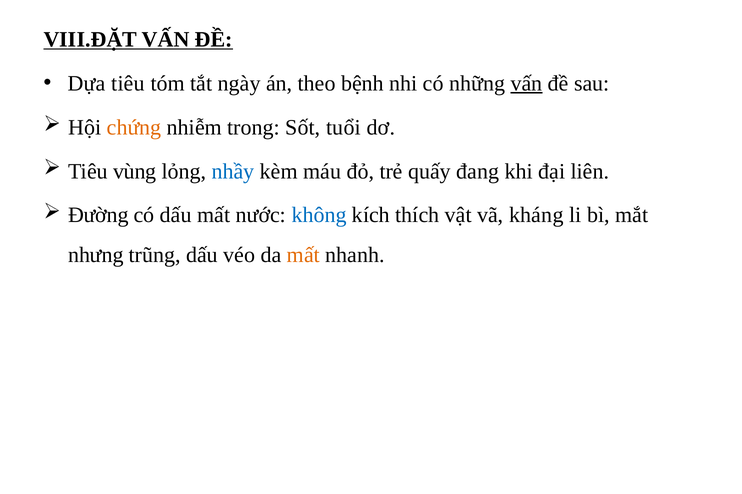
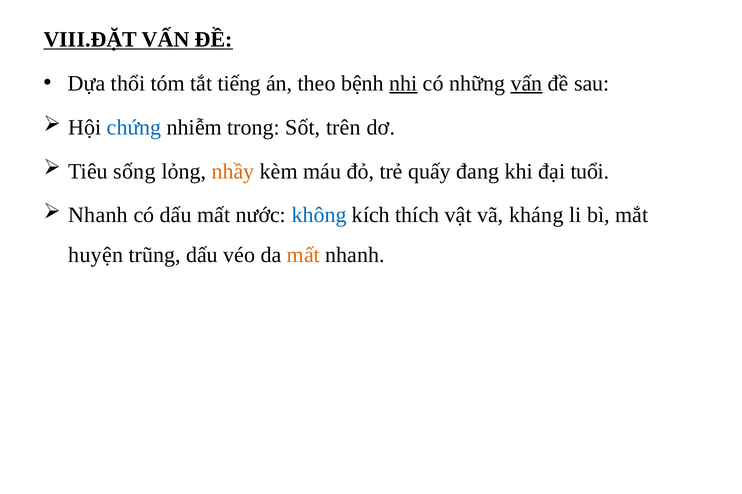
Dựa tiêu: tiêu -> thổi
ngày: ngày -> tiếng
nhi underline: none -> present
chứng colour: orange -> blue
tuổi: tuổi -> trên
vùng: vùng -> sống
nhầy colour: blue -> orange
liên: liên -> tuổi
Đường at (98, 216): Đường -> Nhanh
nhưng: nhưng -> huyện
